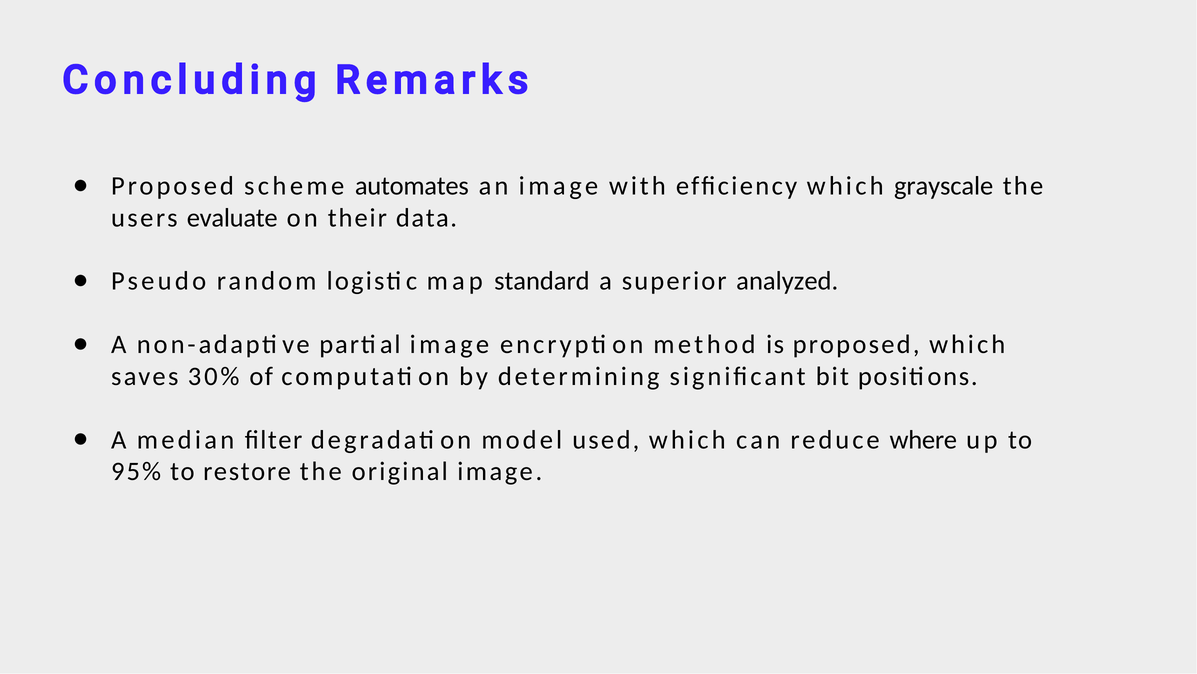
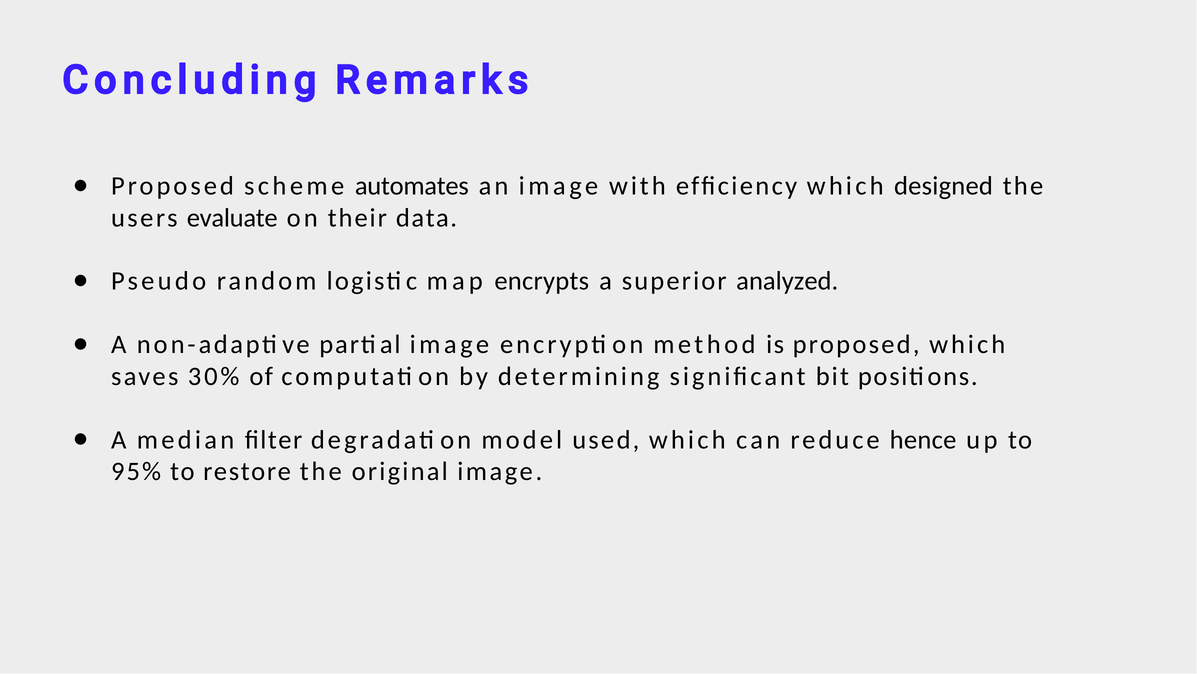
grayscale: grayscale -> designed
standard: standard -> encrypts
where: where -> hence
